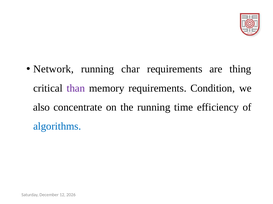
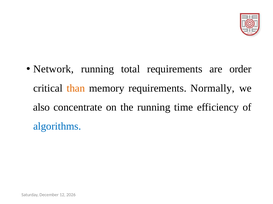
char: char -> total
thing: thing -> order
than colour: purple -> orange
Condition: Condition -> Normally
